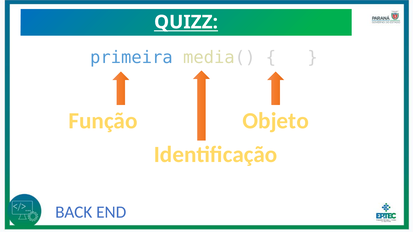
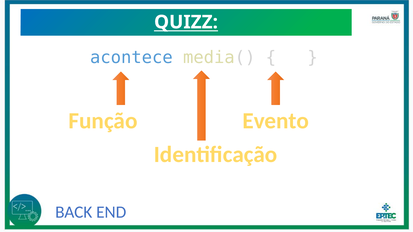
primeira: primeira -> acontece
Objeto: Objeto -> Evento
